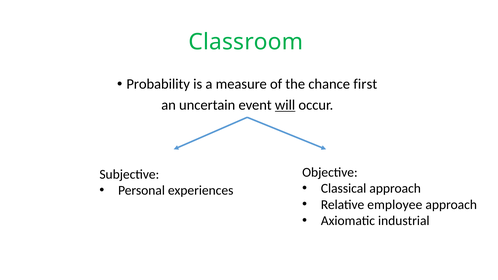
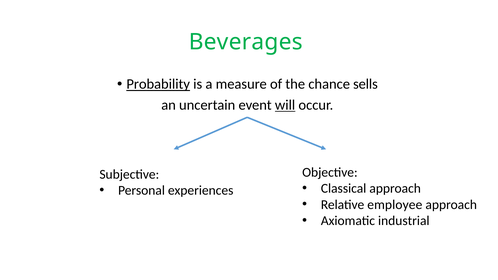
Classroom: Classroom -> Beverages
Probability underline: none -> present
first: first -> sells
